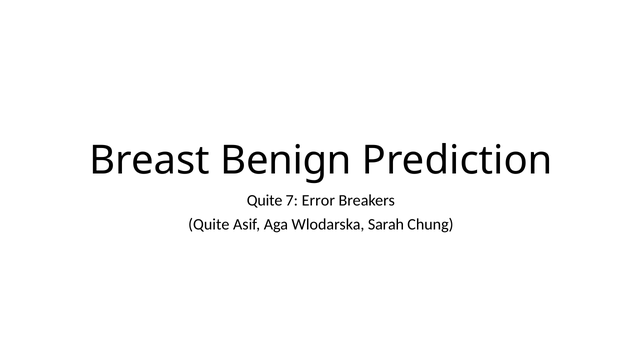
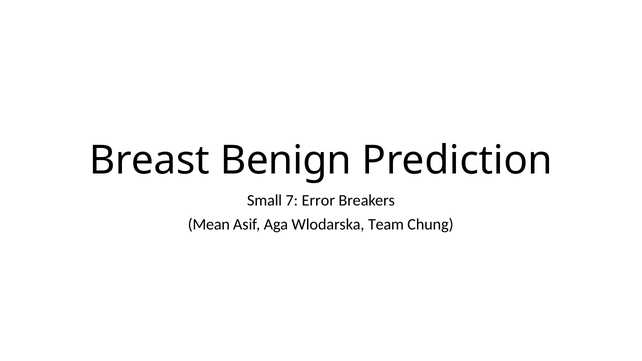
Quite at (265, 201): Quite -> Small
Quite at (209, 225): Quite -> Mean
Sarah: Sarah -> Team
